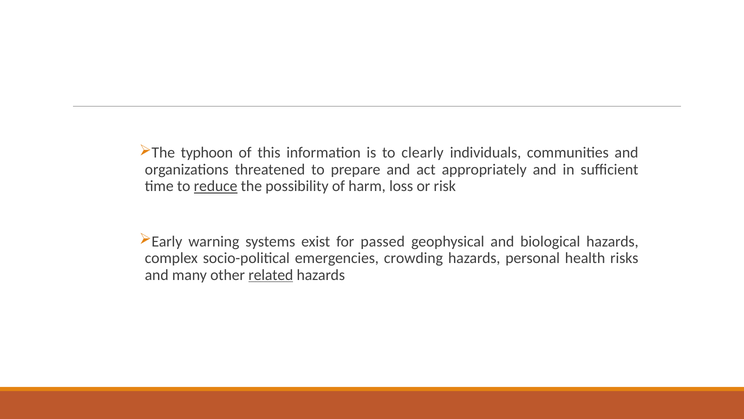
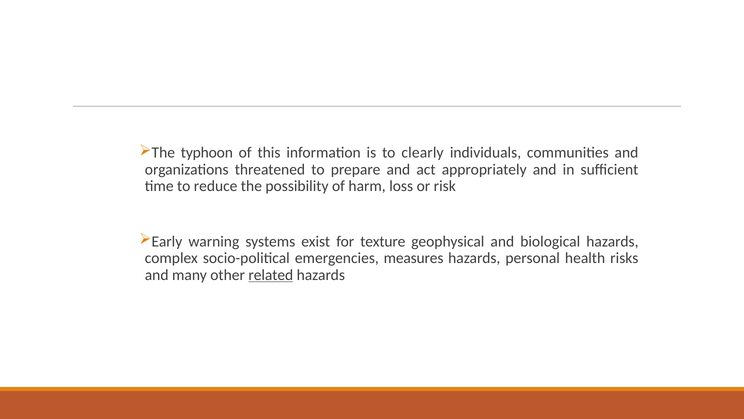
reduce underline: present -> none
passed: passed -> texture
crowding: crowding -> measures
